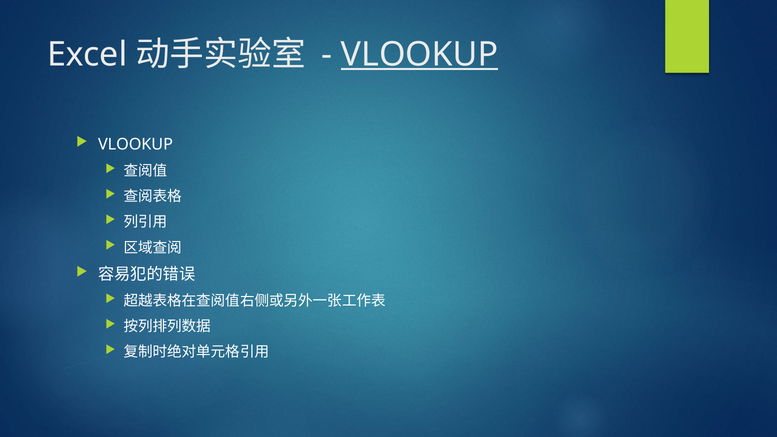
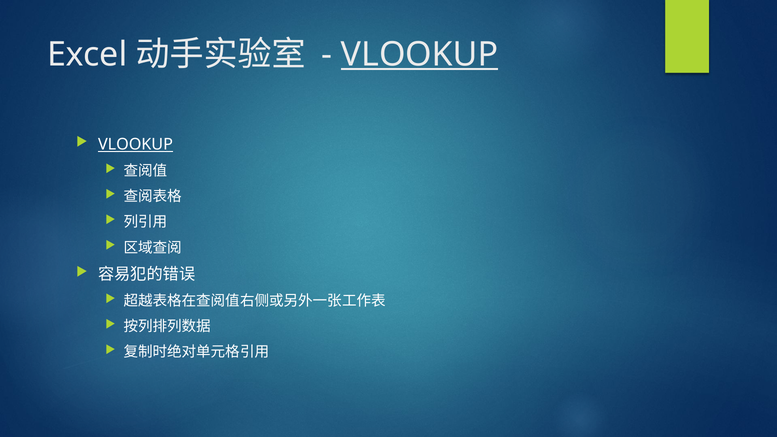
VLOOKUP at (135, 145) underline: none -> present
